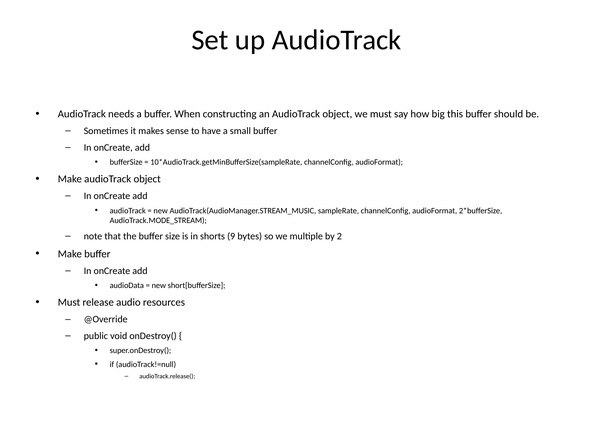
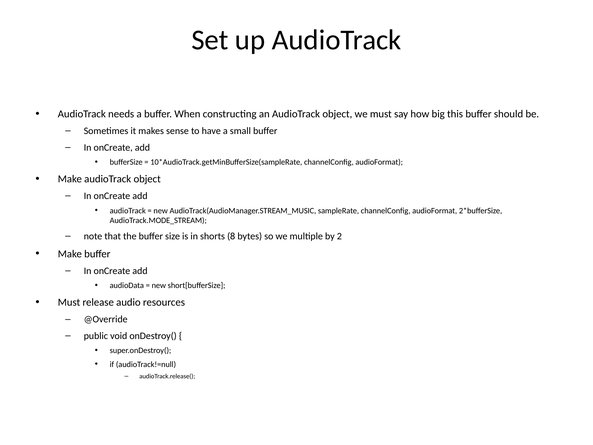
9: 9 -> 8
